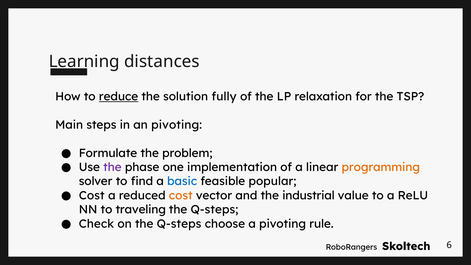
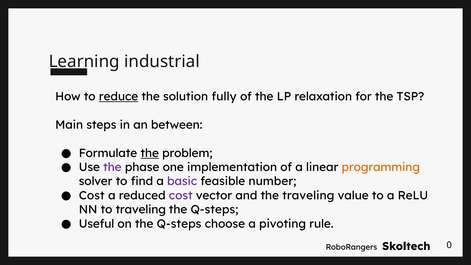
distances: distances -> industrial
an pivoting: pivoting -> between
the at (150, 153) underline: none -> present
basic colour: blue -> purple
popular: popular -> number
cost at (181, 195) colour: orange -> purple
the industrial: industrial -> traveling
Check: Check -> Useful
6: 6 -> 0
